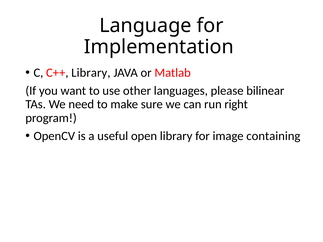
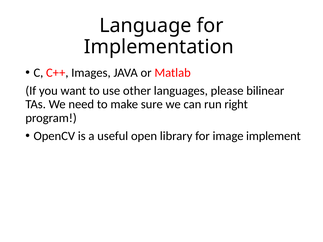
C++ Library: Library -> Images
containing: containing -> implement
